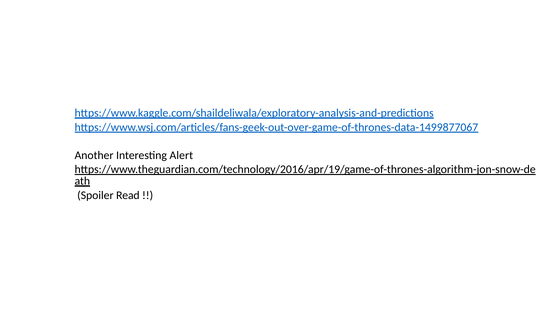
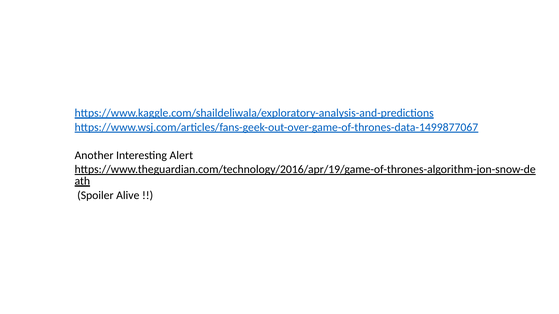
Read: Read -> Alive
